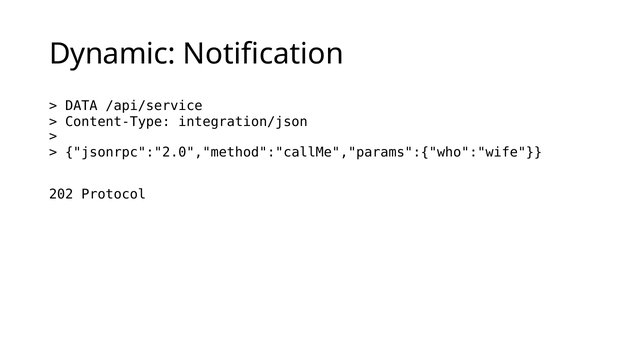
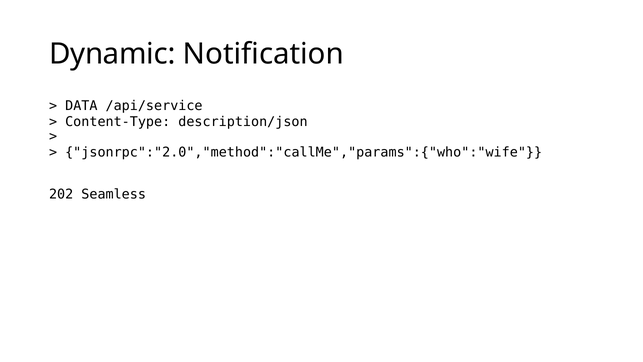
integration/json: integration/json -> description/json
Protocol: Protocol -> Seamless
